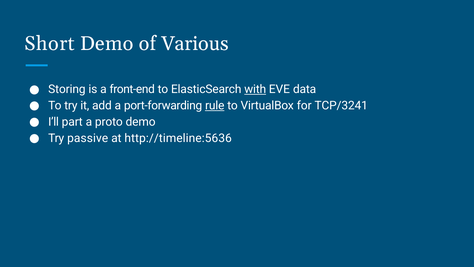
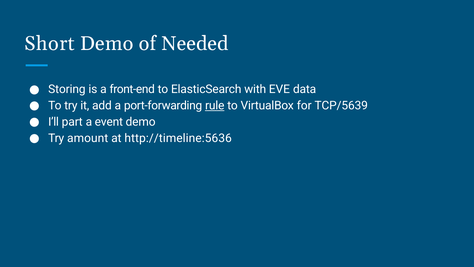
Various: Various -> Needed
with underline: present -> none
TCP/3241: TCP/3241 -> TCP/5639
proto: proto -> event
passive: passive -> amount
